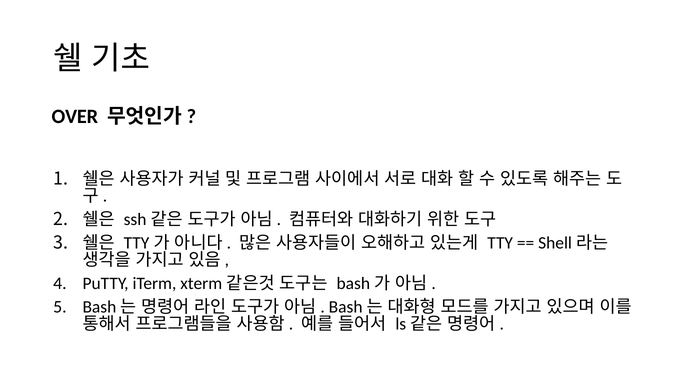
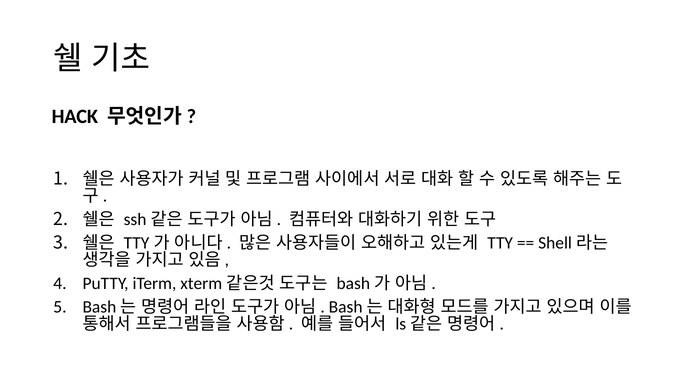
OVER: OVER -> HACK
